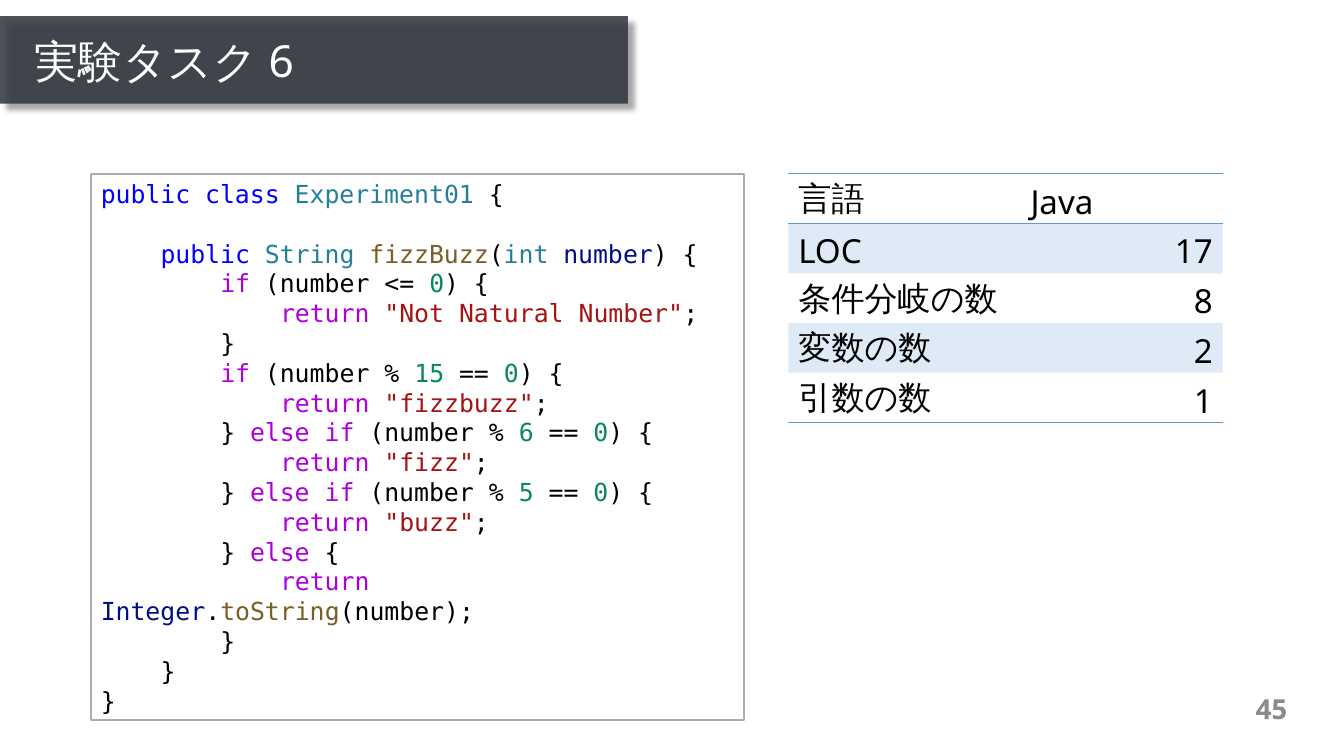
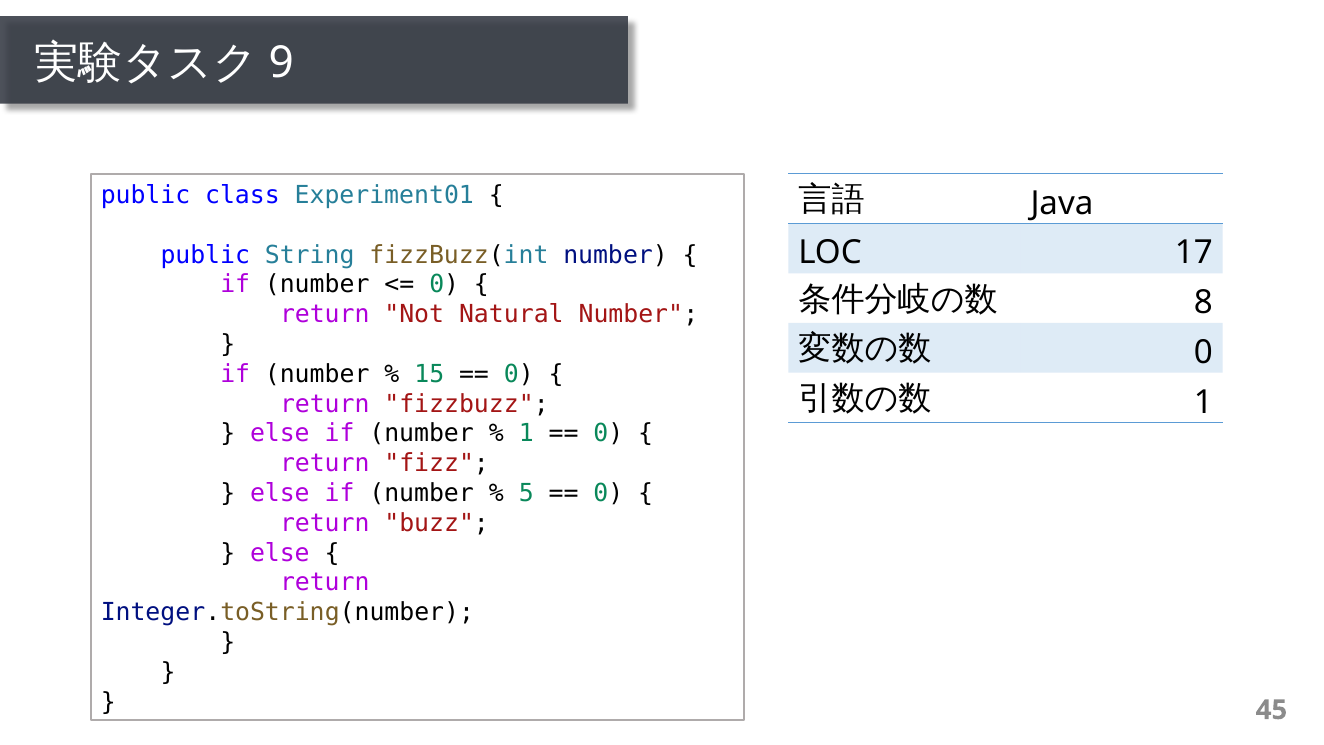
6 at (281, 63): 6 -> 9
2 at (1203, 352): 2 -> 0
6 at (526, 434): 6 -> 1
